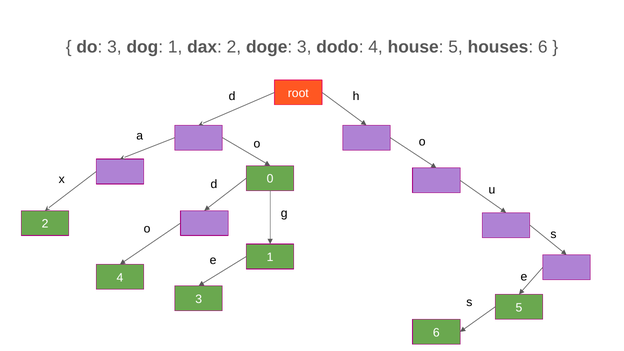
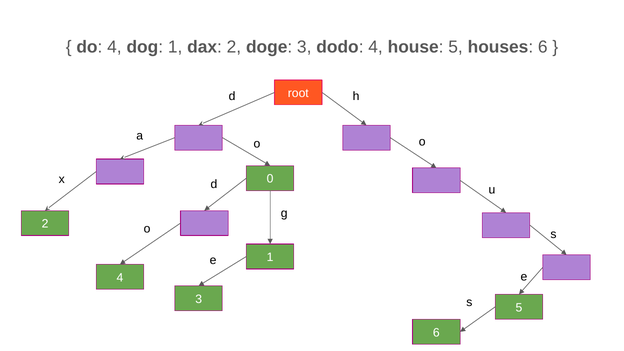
do 3: 3 -> 4
